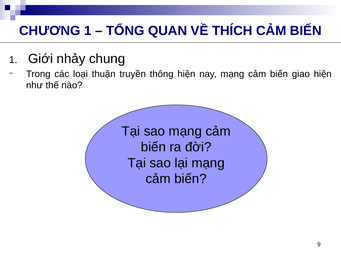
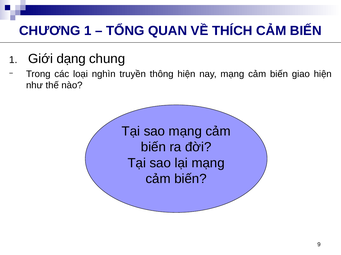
nhảy: nhảy -> dạng
thuận: thuận -> nghìn
